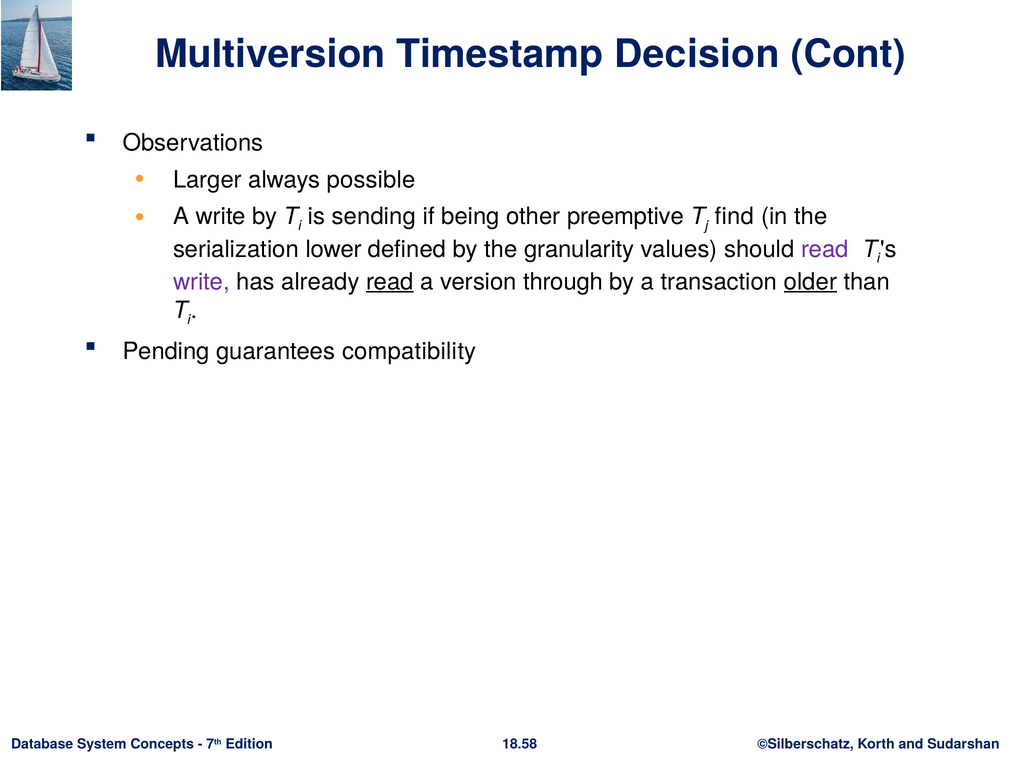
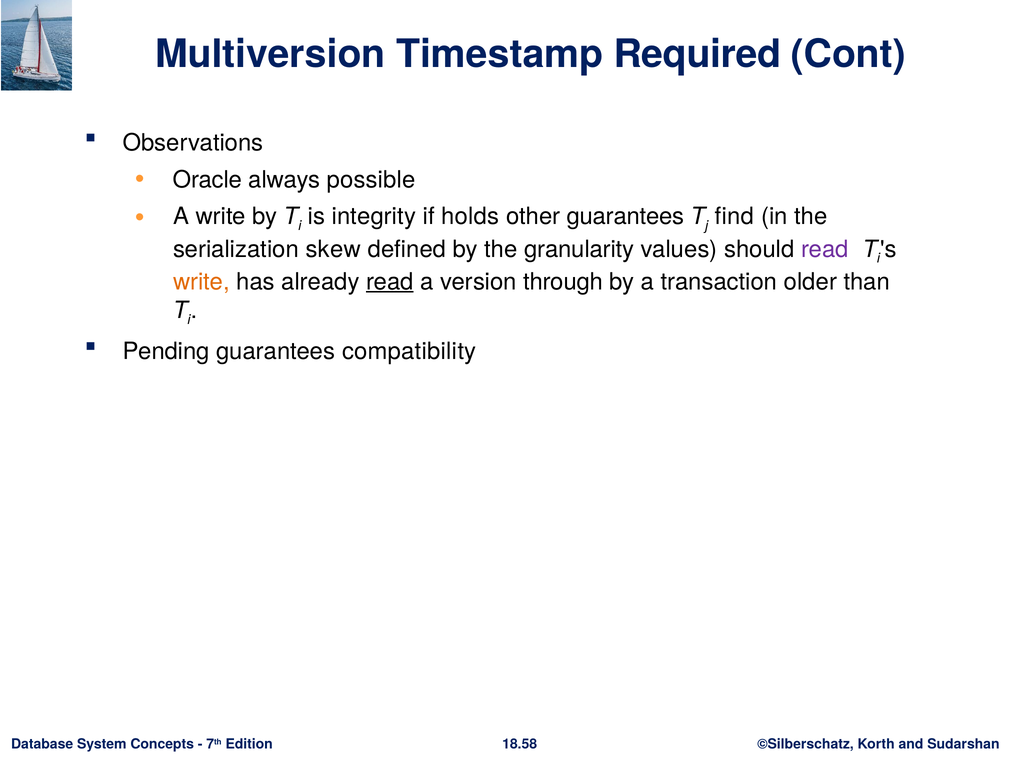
Decision: Decision -> Required
Larger: Larger -> Oracle
sending: sending -> integrity
being: being -> holds
other preemptive: preemptive -> guarantees
lower: lower -> skew
write at (201, 282) colour: purple -> orange
older underline: present -> none
